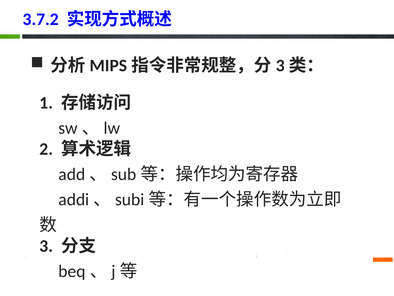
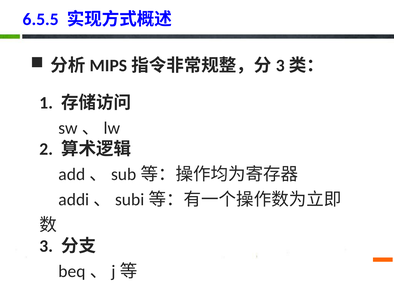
3.7.2: 3.7.2 -> 6.5.5
